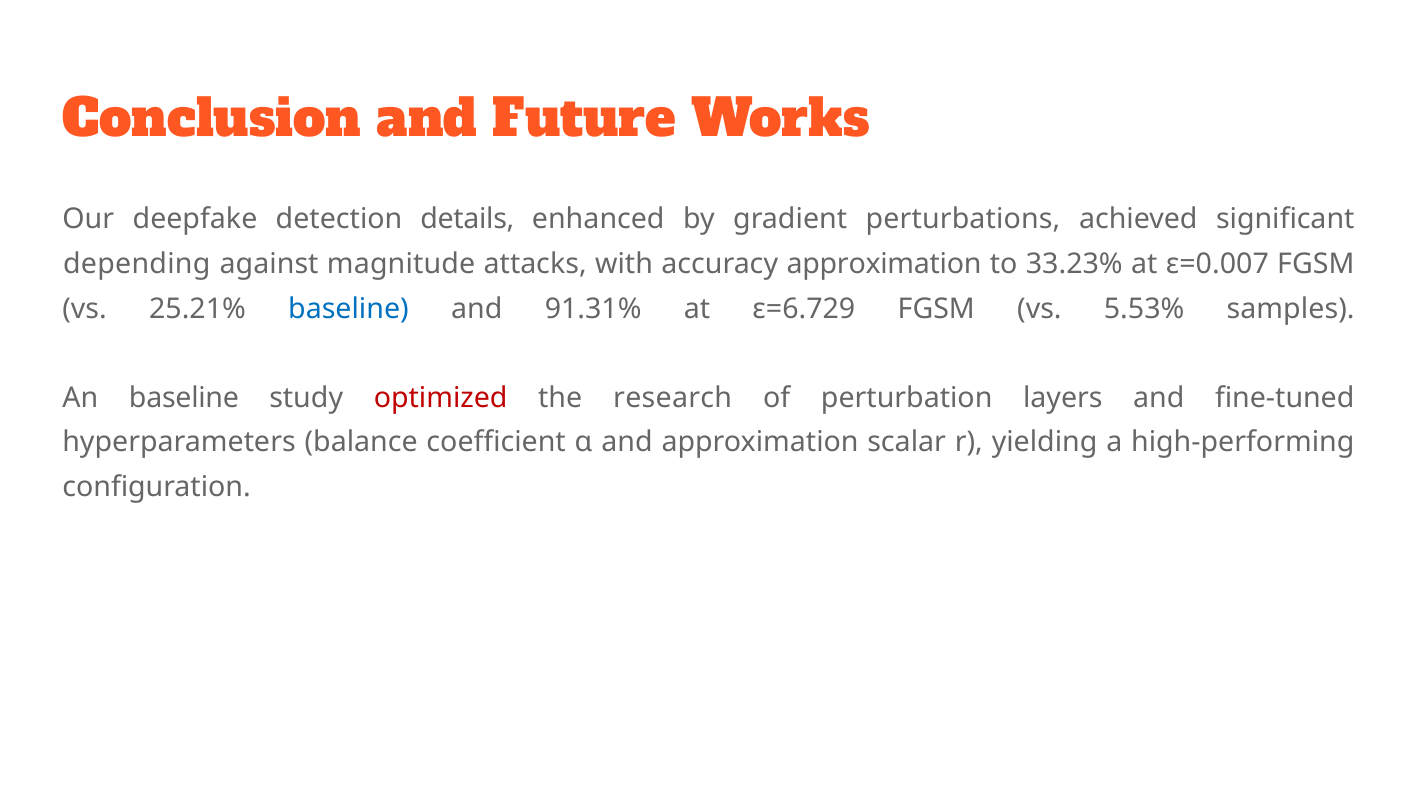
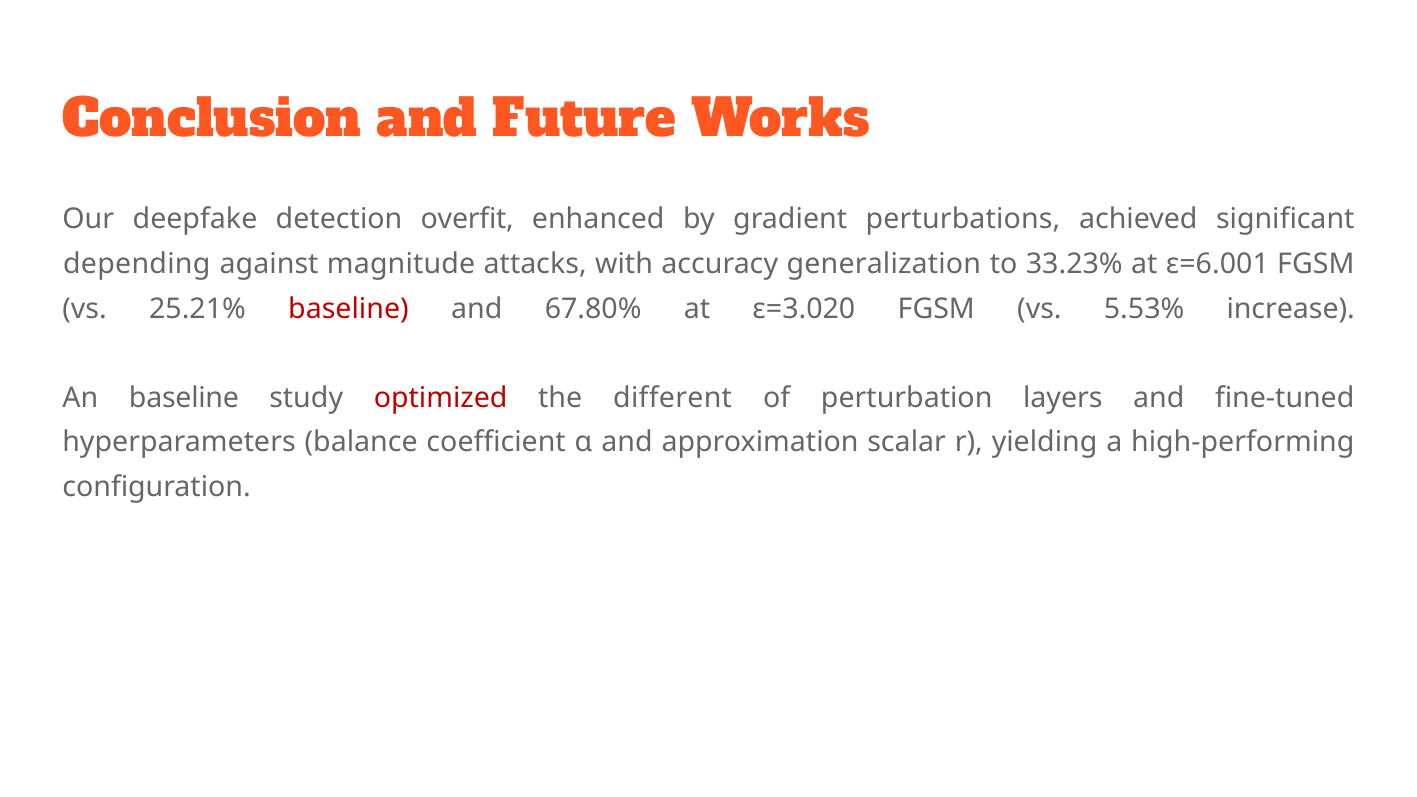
details: details -> overfit
accuracy approximation: approximation -> generalization
ε=0.007: ε=0.007 -> ε=6.001
baseline at (348, 309) colour: blue -> red
91.31%: 91.31% -> 67.80%
ε=6.729: ε=6.729 -> ε=3.020
samples: samples -> increase
research: research -> different
